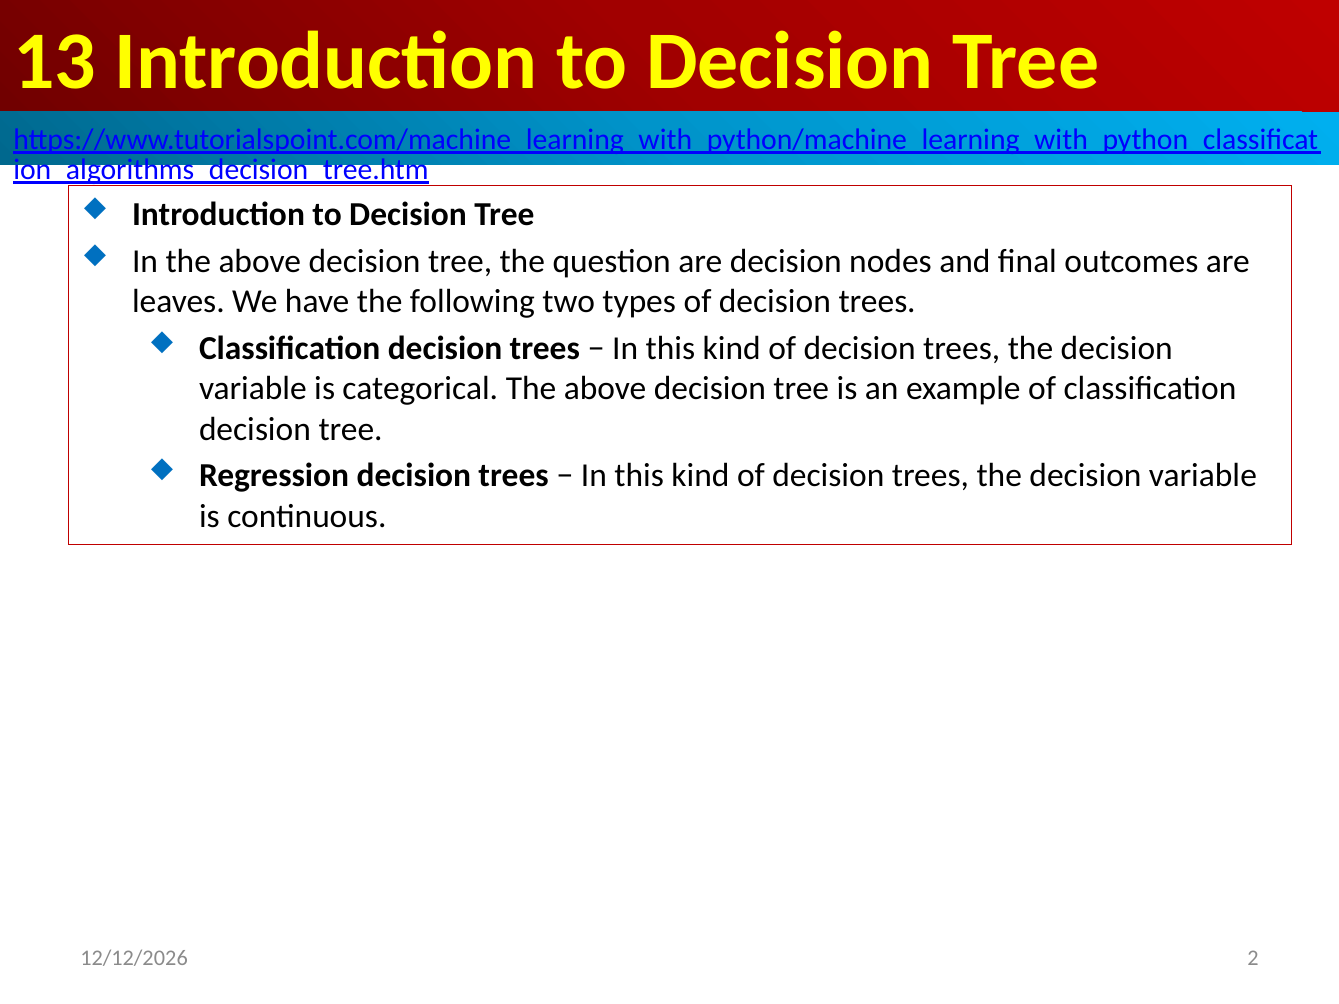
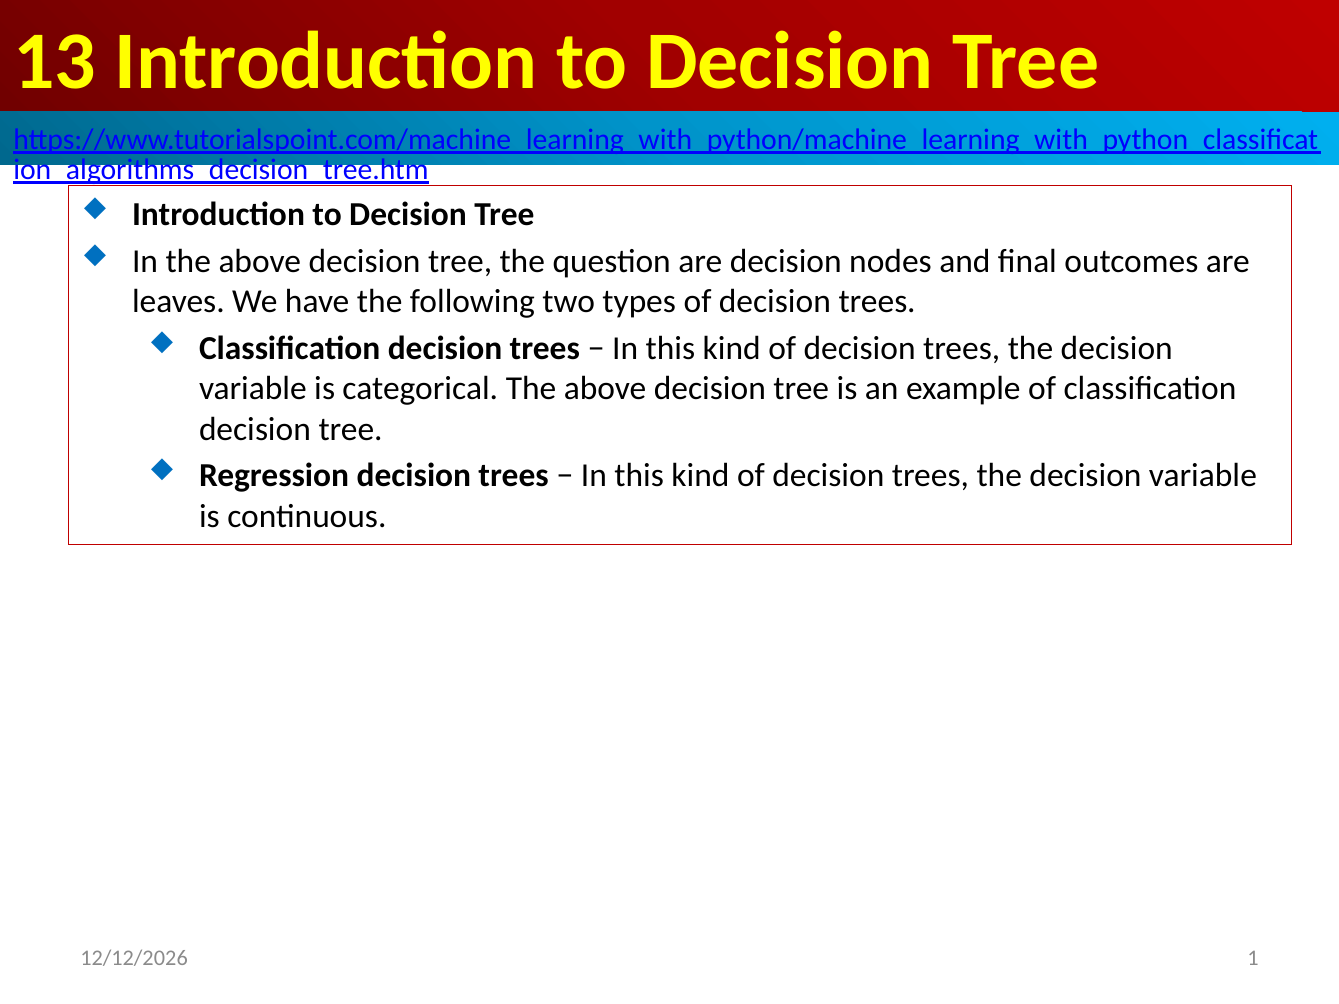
2: 2 -> 1
